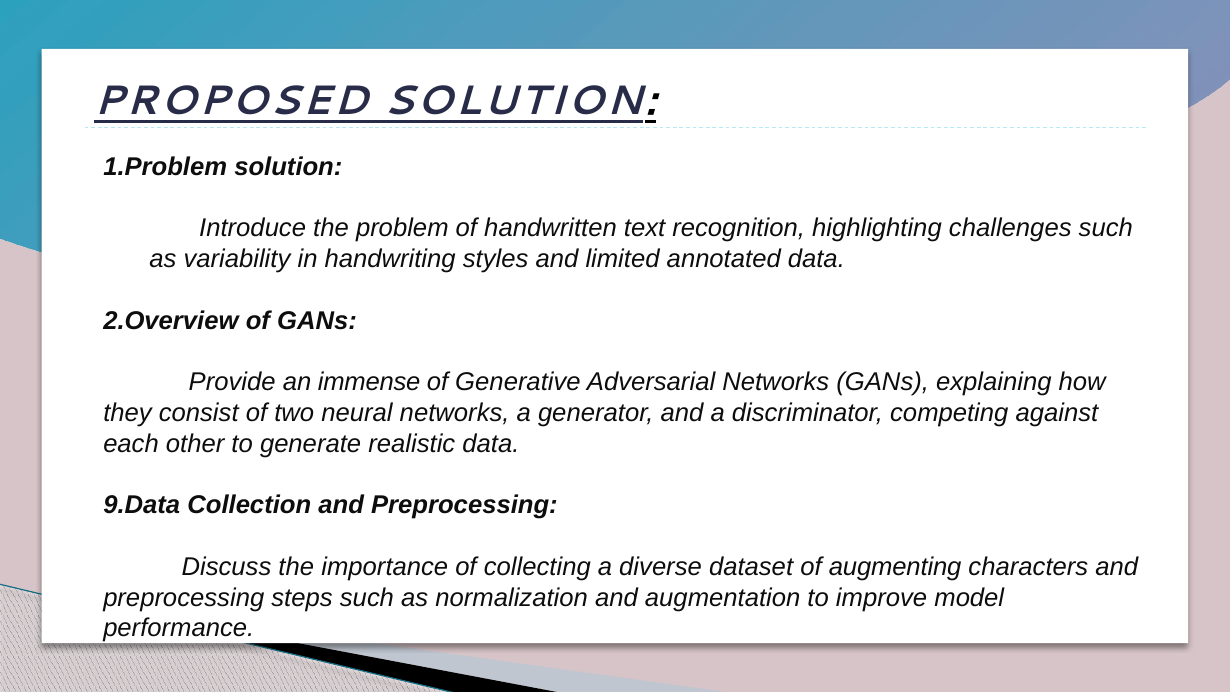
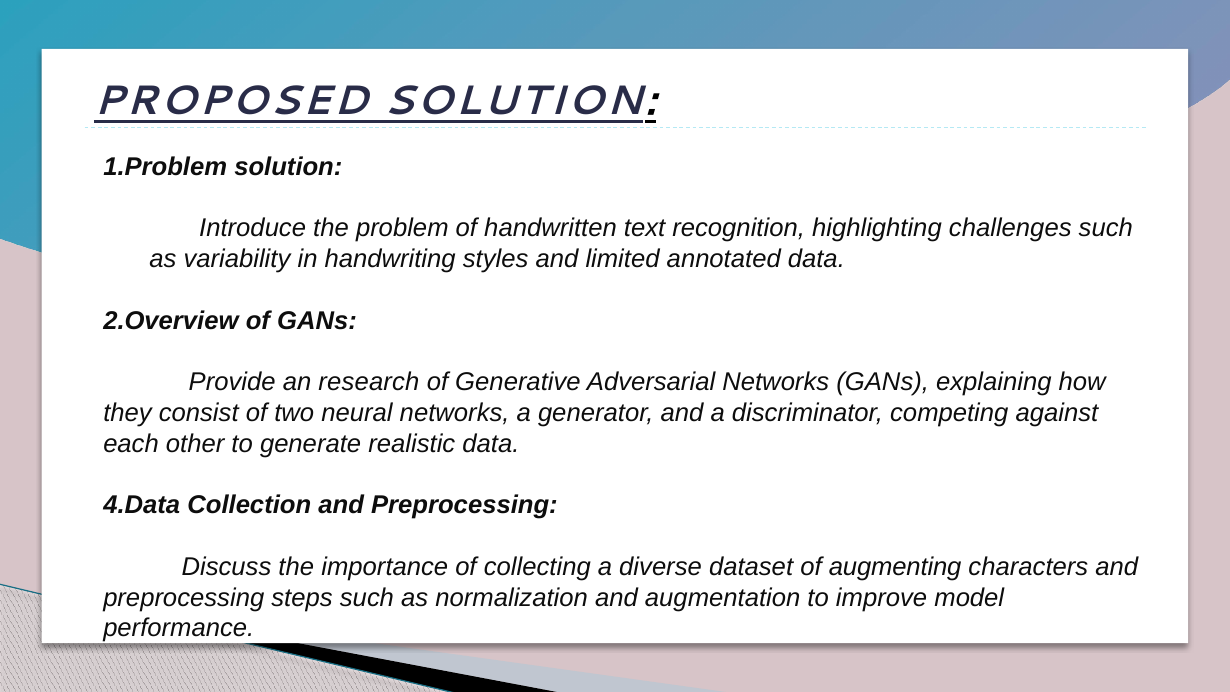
immense: immense -> research
9.Data: 9.Data -> 4.Data
